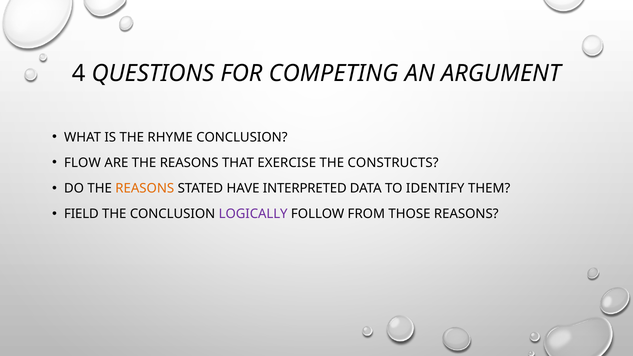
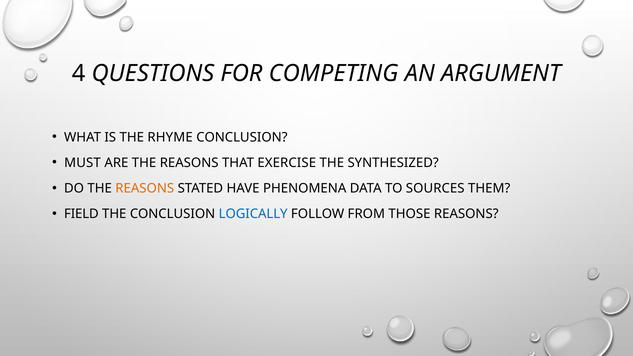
FLOW: FLOW -> MUST
CONSTRUCTS: CONSTRUCTS -> SYNTHESIZED
INTERPRETED: INTERPRETED -> PHENOMENA
IDENTIFY: IDENTIFY -> SOURCES
LOGICALLY colour: purple -> blue
